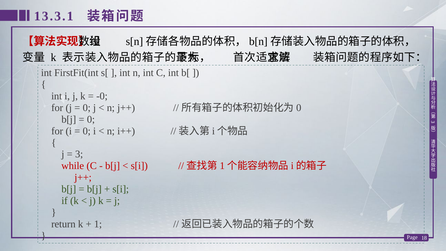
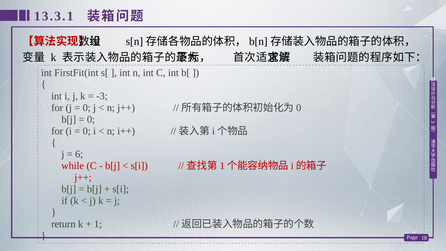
-0: -0 -> -3
3 at (79, 154): 3 -> 6
